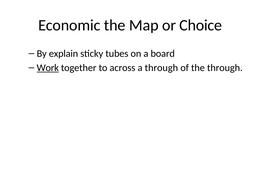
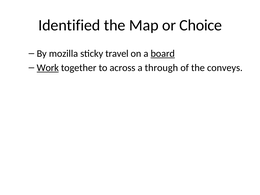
Economic: Economic -> Identified
explain: explain -> mozilla
tubes: tubes -> travel
board underline: none -> present
the through: through -> conveys
